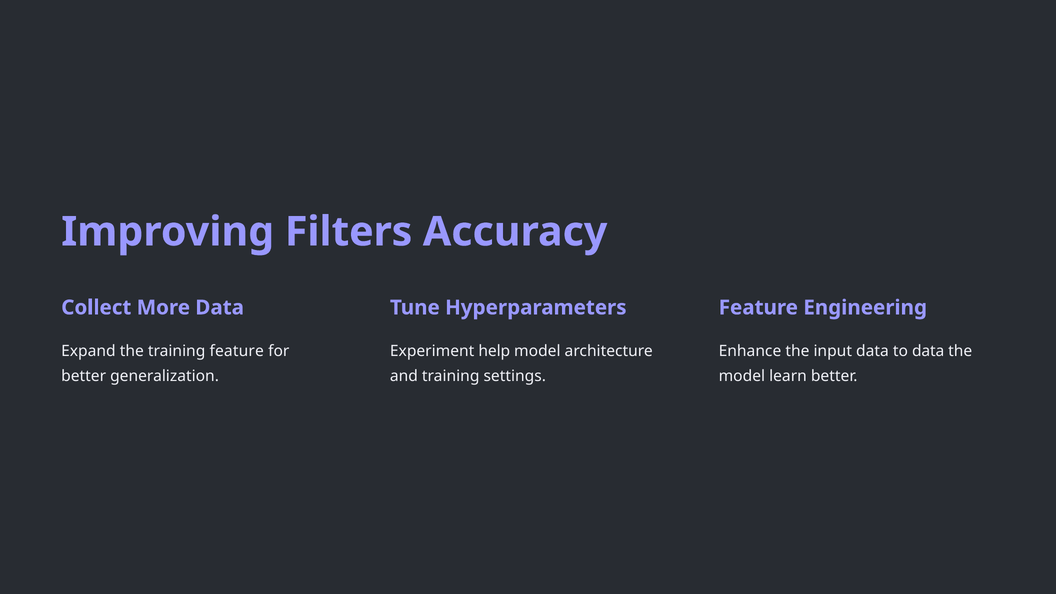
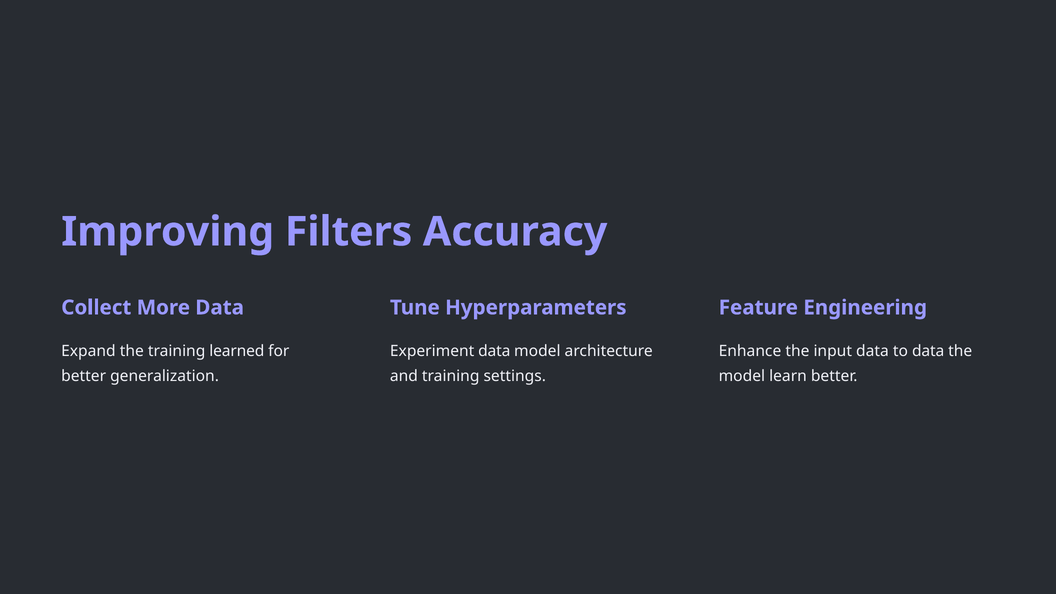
training feature: feature -> learned
Experiment help: help -> data
